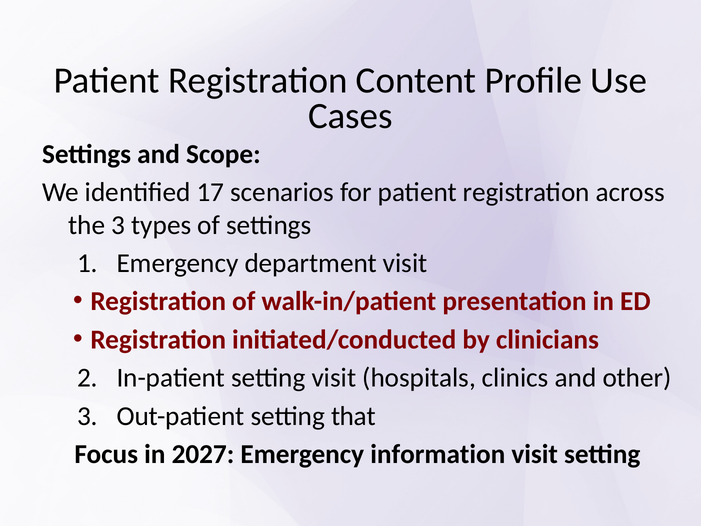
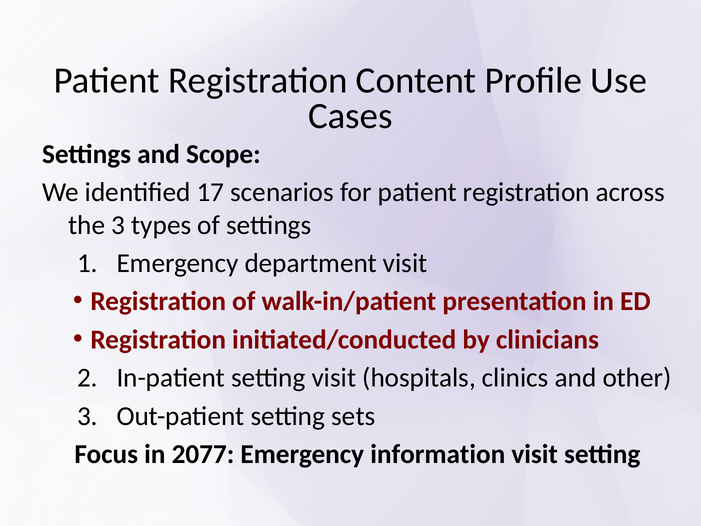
that: that -> sets
2027: 2027 -> 2077
